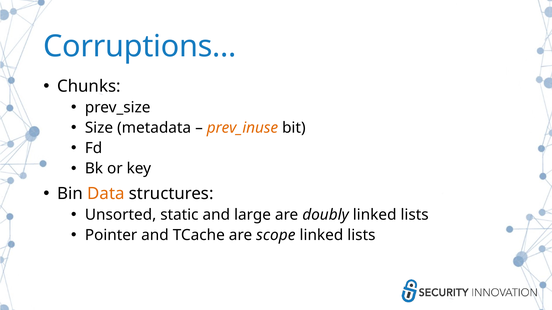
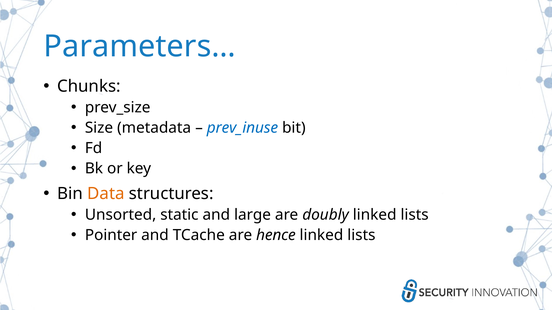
Corruptions…: Corruptions… -> Parameters…
prev_inuse colour: orange -> blue
scope: scope -> hence
